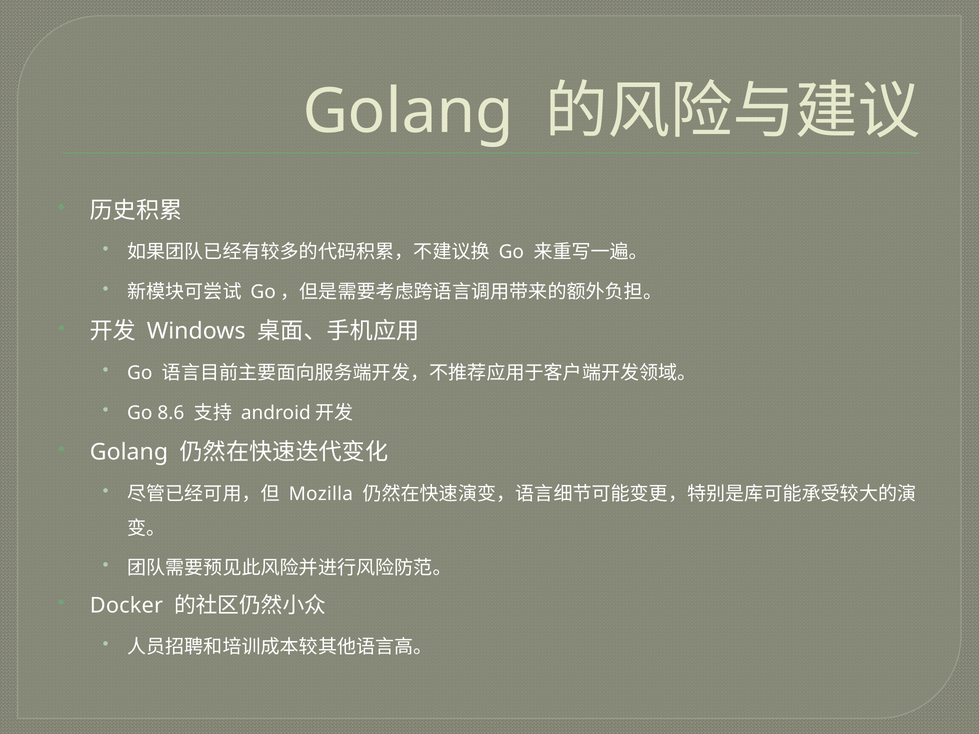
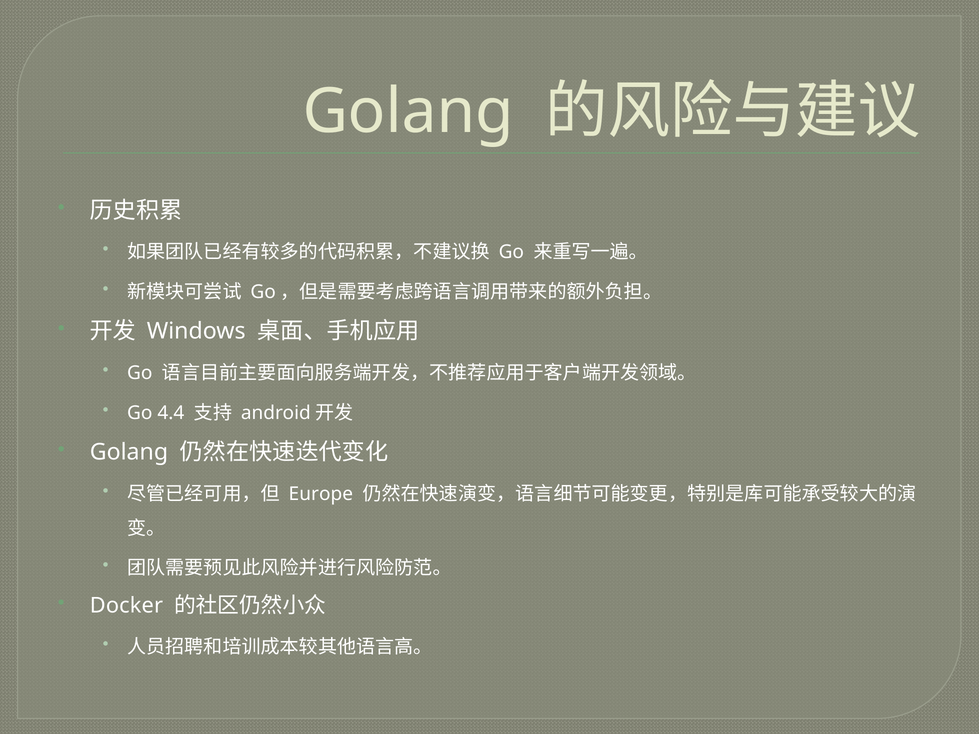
8.6: 8.6 -> 4.4
Mozilla: Mozilla -> Europe
